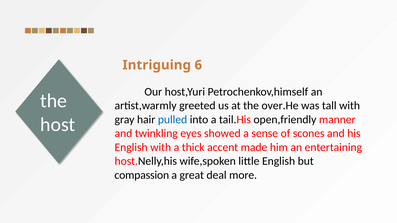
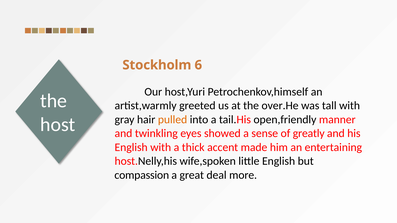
Intriguing: Intriguing -> Stockholm
pulled colour: blue -> orange
scones: scones -> greatly
